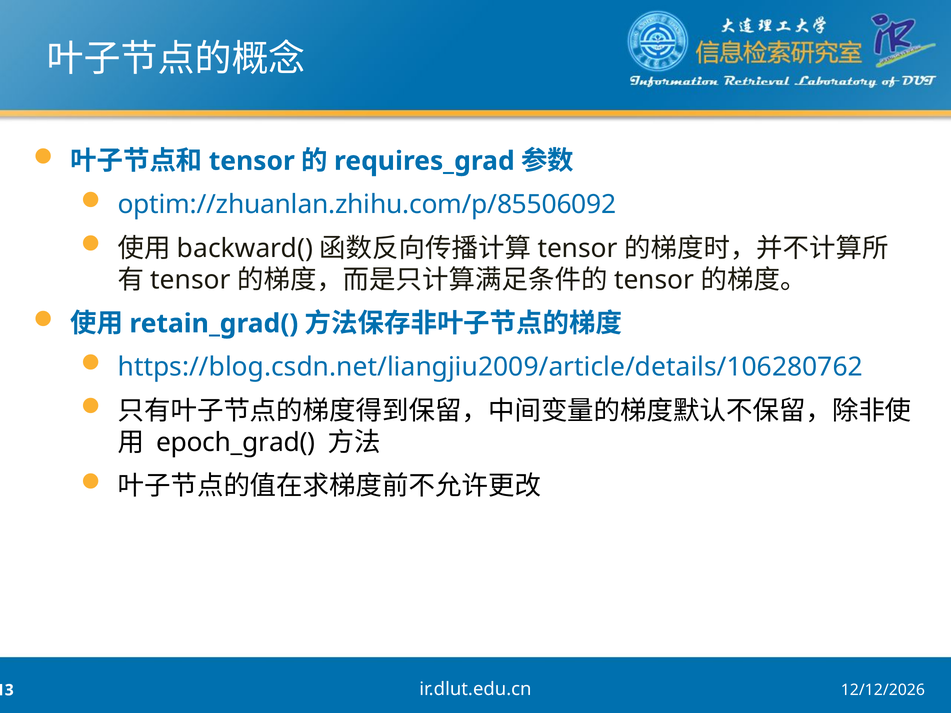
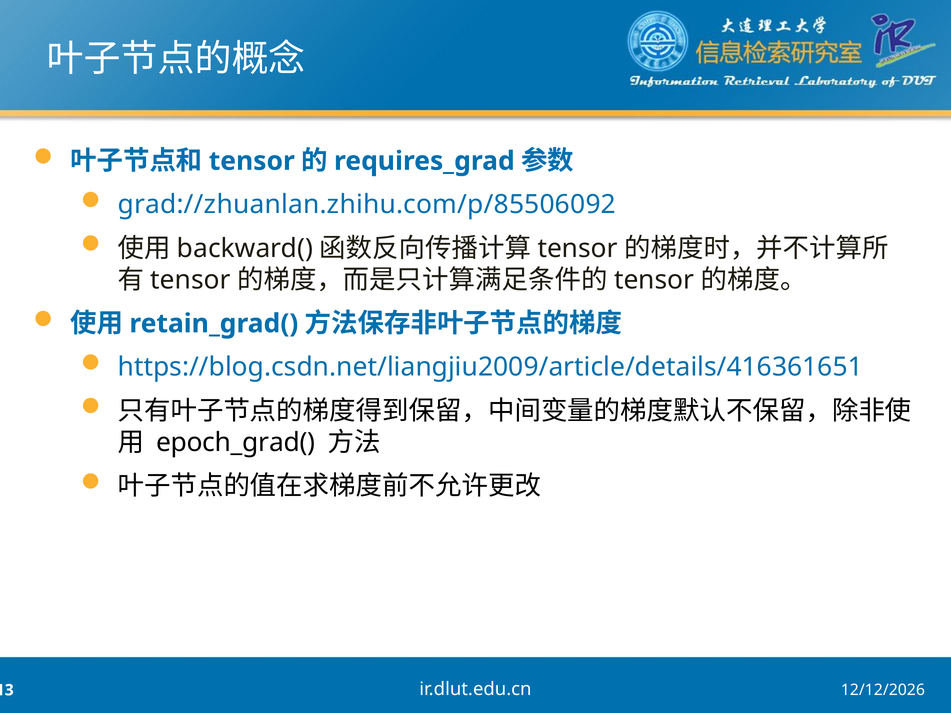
optim://zhuanlan.zhihu.com/p/85506092: optim://zhuanlan.zhihu.com/p/85506092 -> grad://zhuanlan.zhihu.com/p/85506092
https://blog.csdn.net/liangjiu2009/article/details/106280762: https://blog.csdn.net/liangjiu2009/article/details/106280762 -> https://blog.csdn.net/liangjiu2009/article/details/416361651
